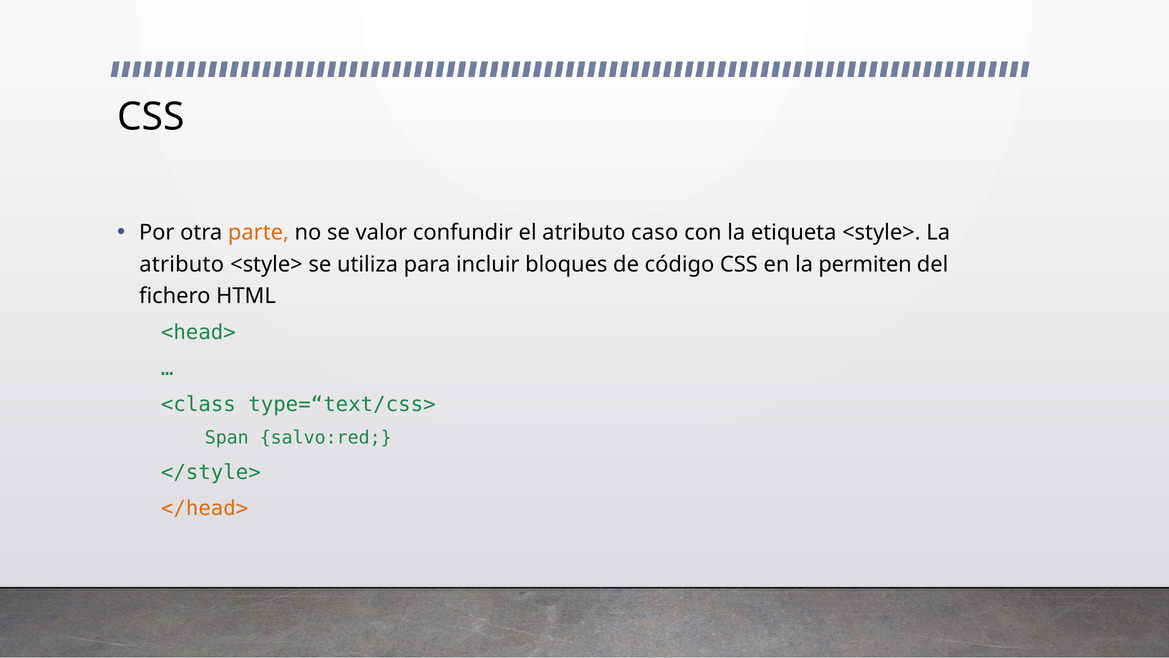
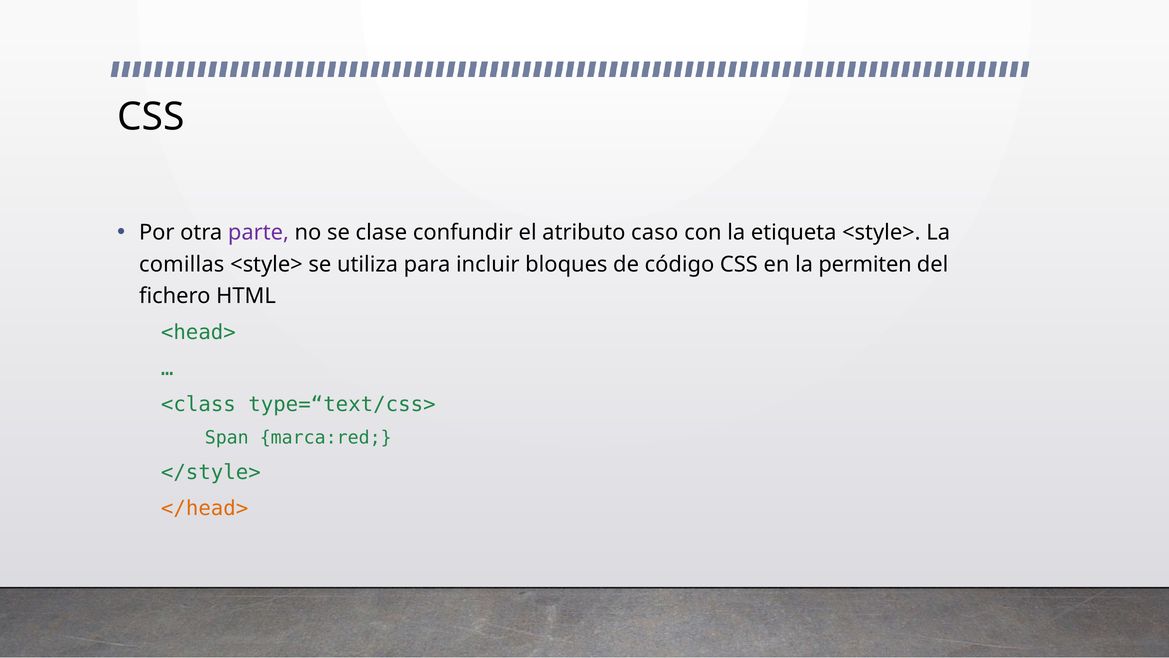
parte colour: orange -> purple
valor: valor -> clase
atributo at (182, 264): atributo -> comillas
salvo:red: salvo:red -> marca:red
